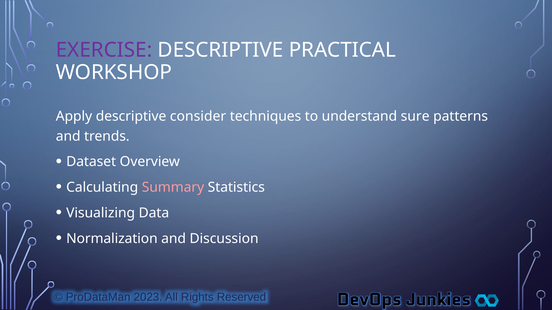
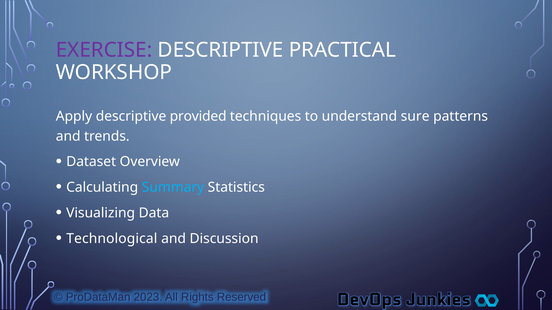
consider: consider -> provided
Summary colour: pink -> light blue
Normalization: Normalization -> Technological
